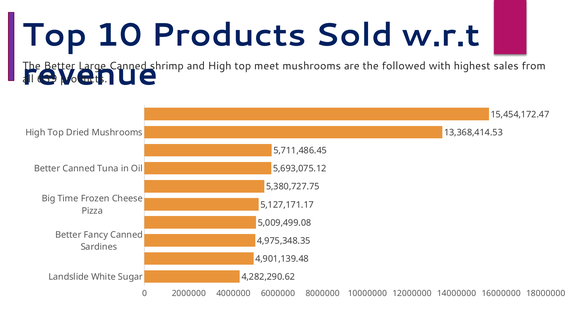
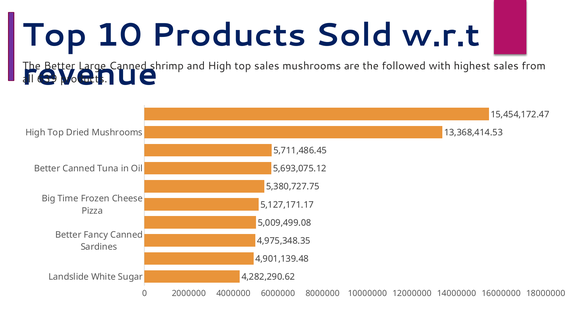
top meet: meet -> sales
